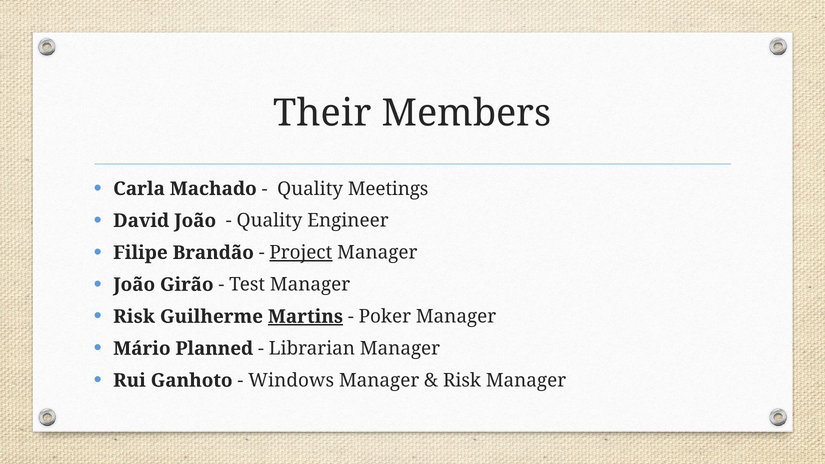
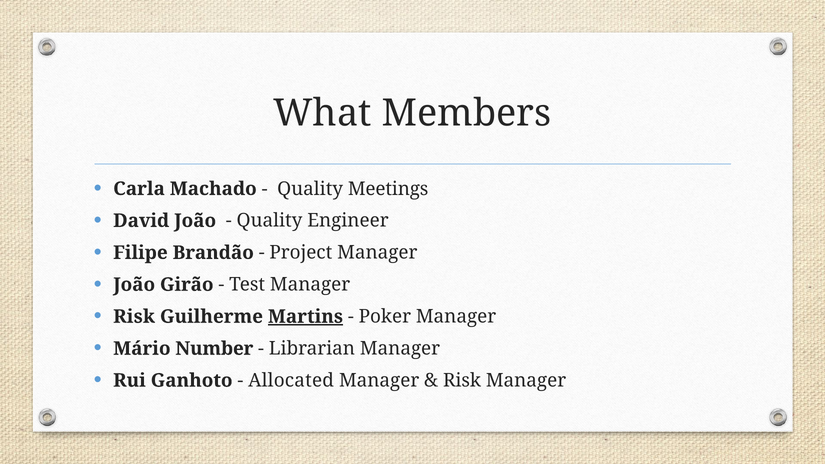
Their: Their -> What
Project underline: present -> none
Planned: Planned -> Number
Windows: Windows -> Allocated
